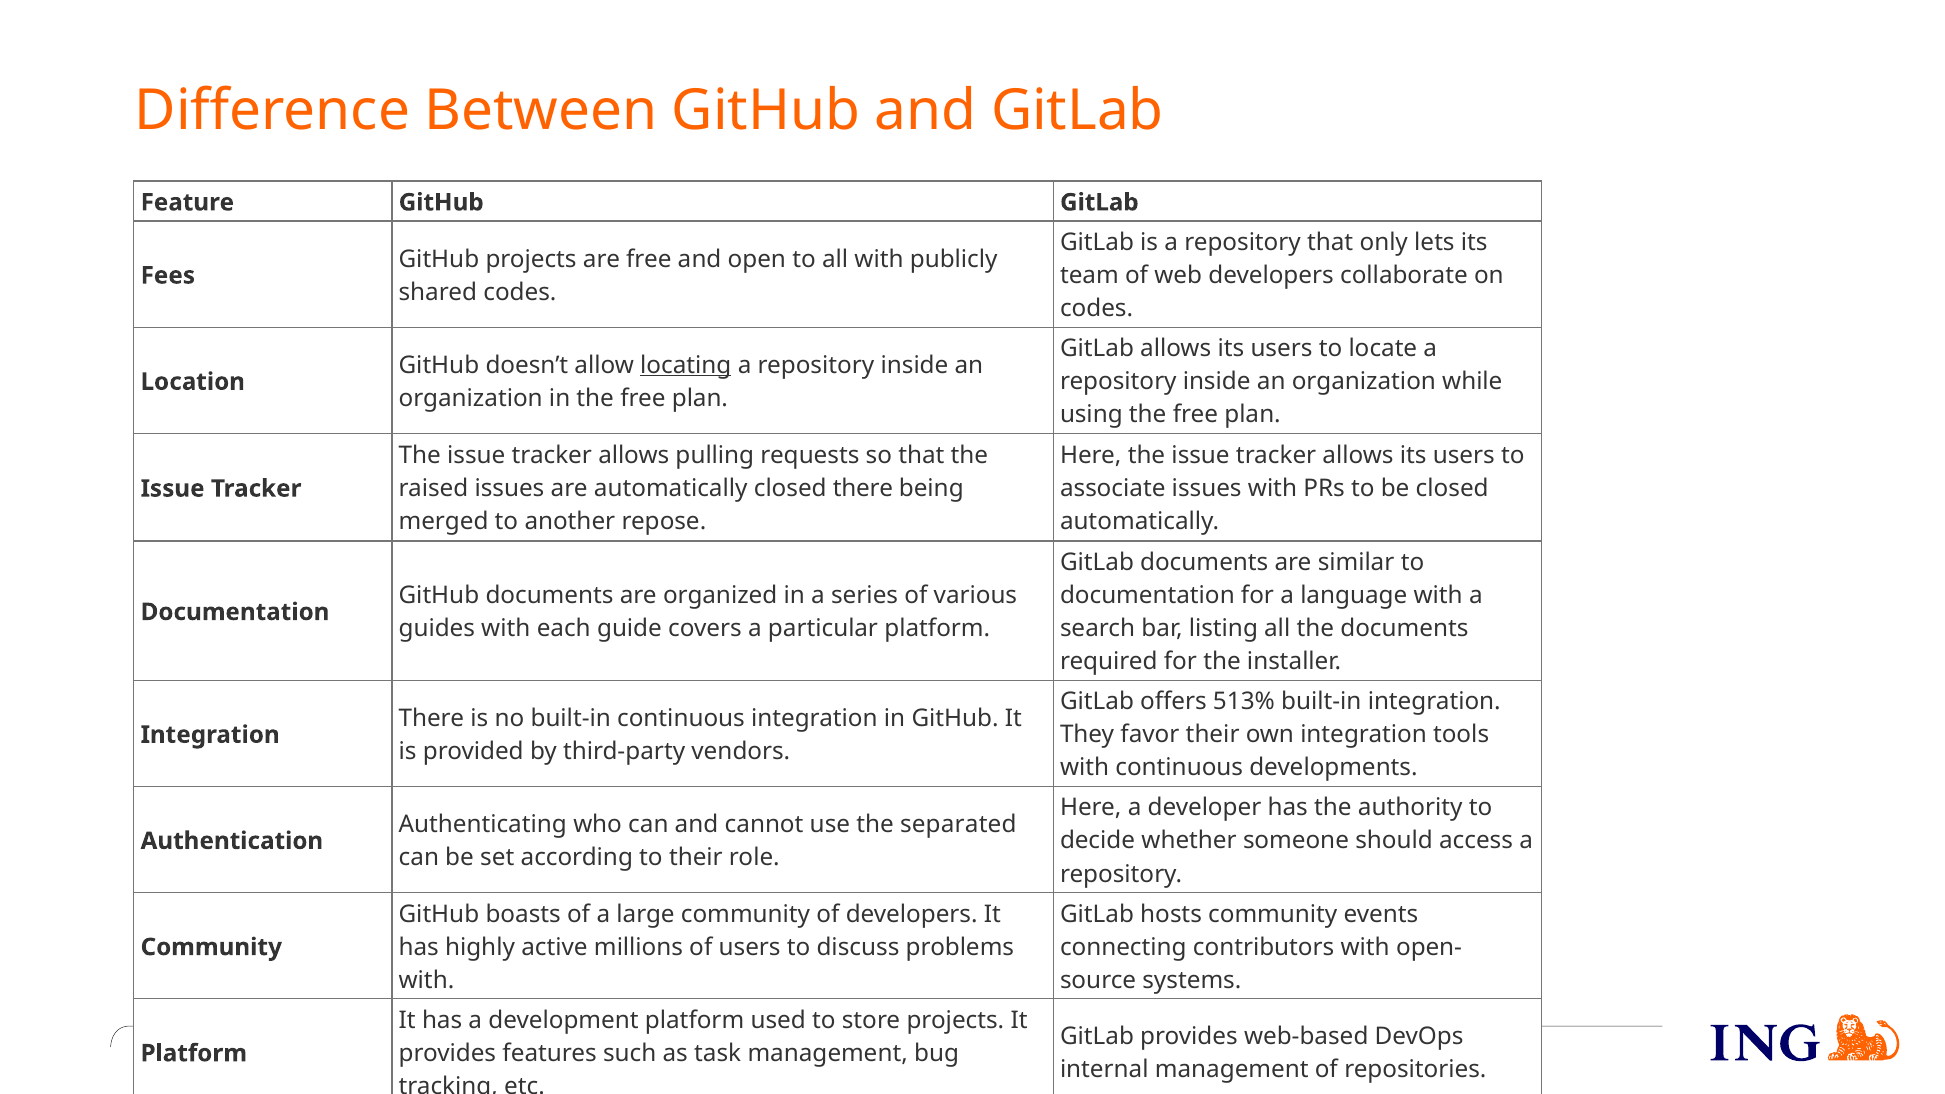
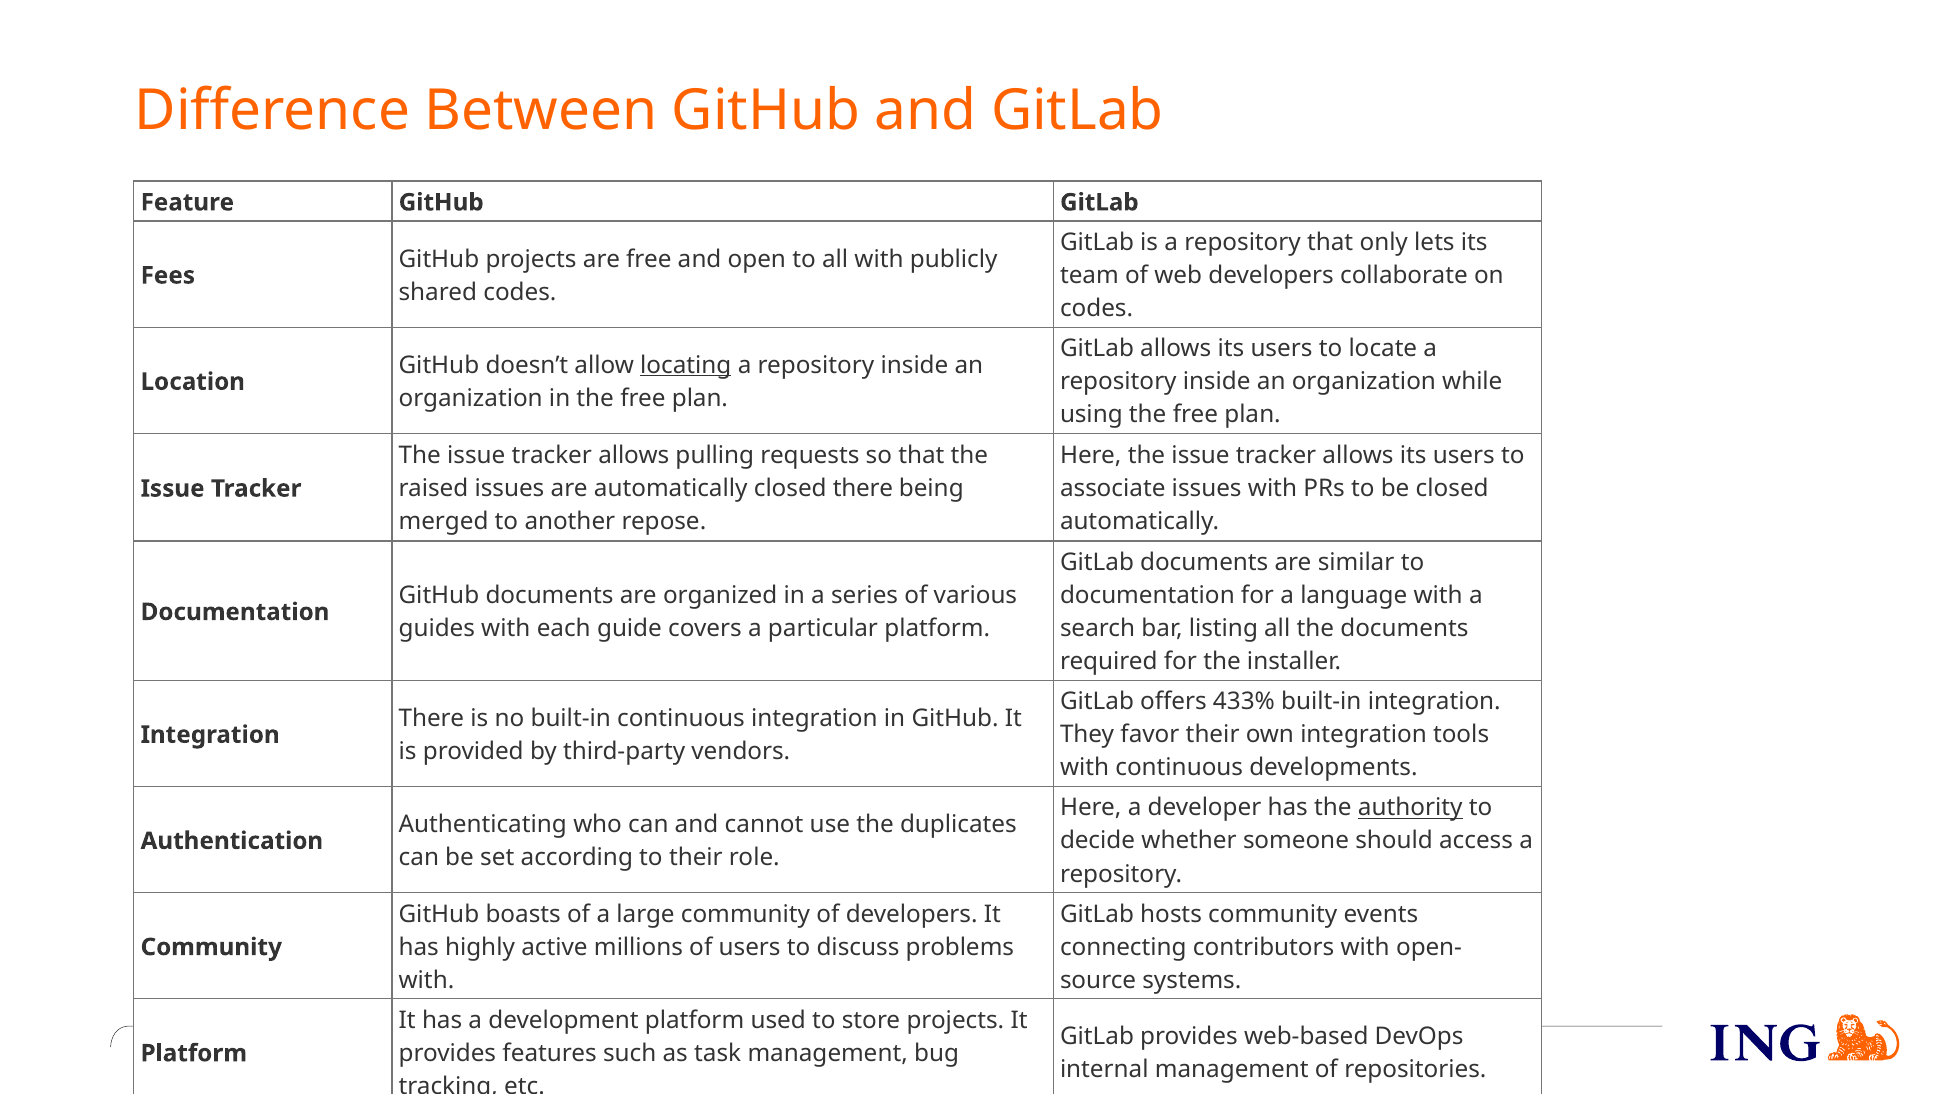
513%: 513% -> 433%
authority underline: none -> present
separated: separated -> duplicates
